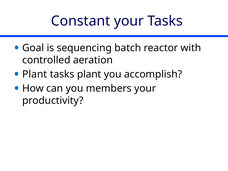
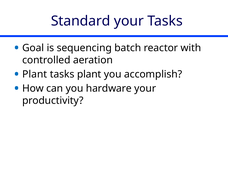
Constant: Constant -> Standard
members: members -> hardware
